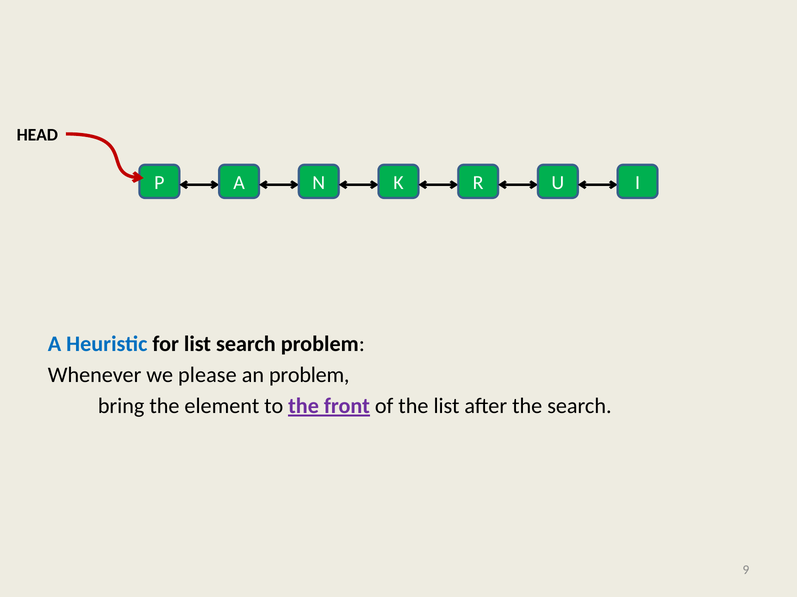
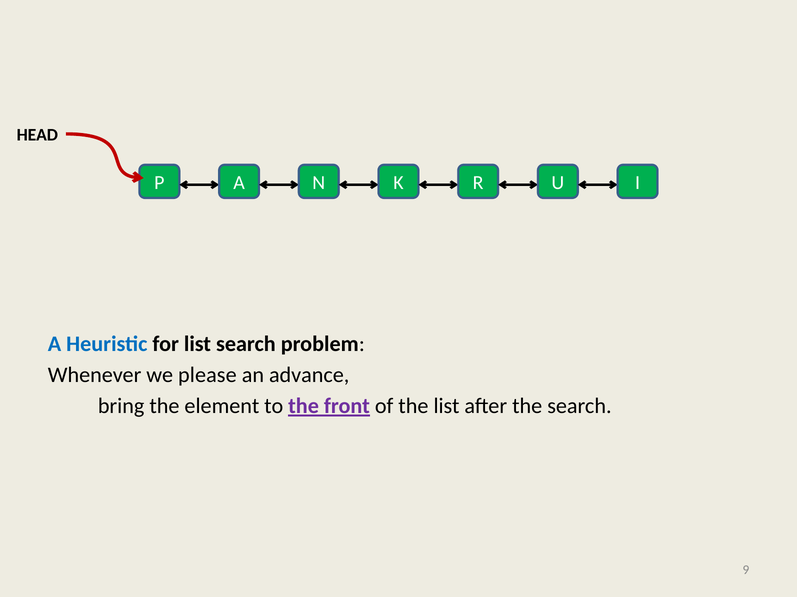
an problem: problem -> advance
